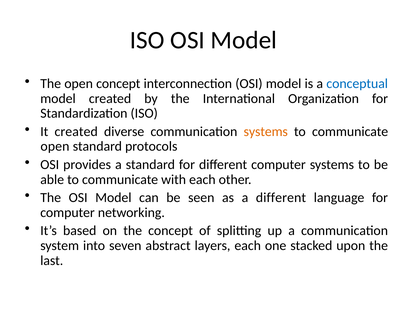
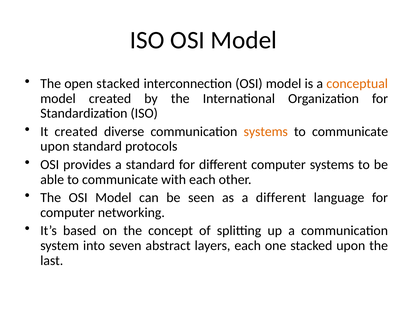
open concept: concept -> stacked
conceptual colour: blue -> orange
open at (55, 146): open -> upon
